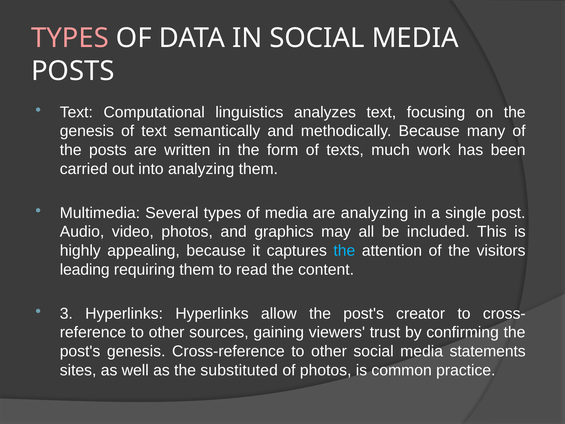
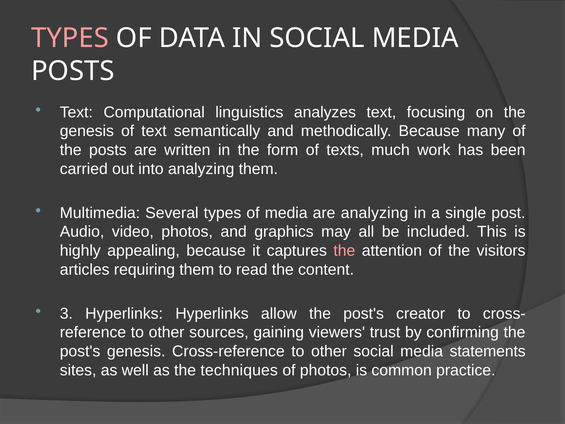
the at (344, 251) colour: light blue -> pink
leading: leading -> articles
substituted: substituted -> techniques
